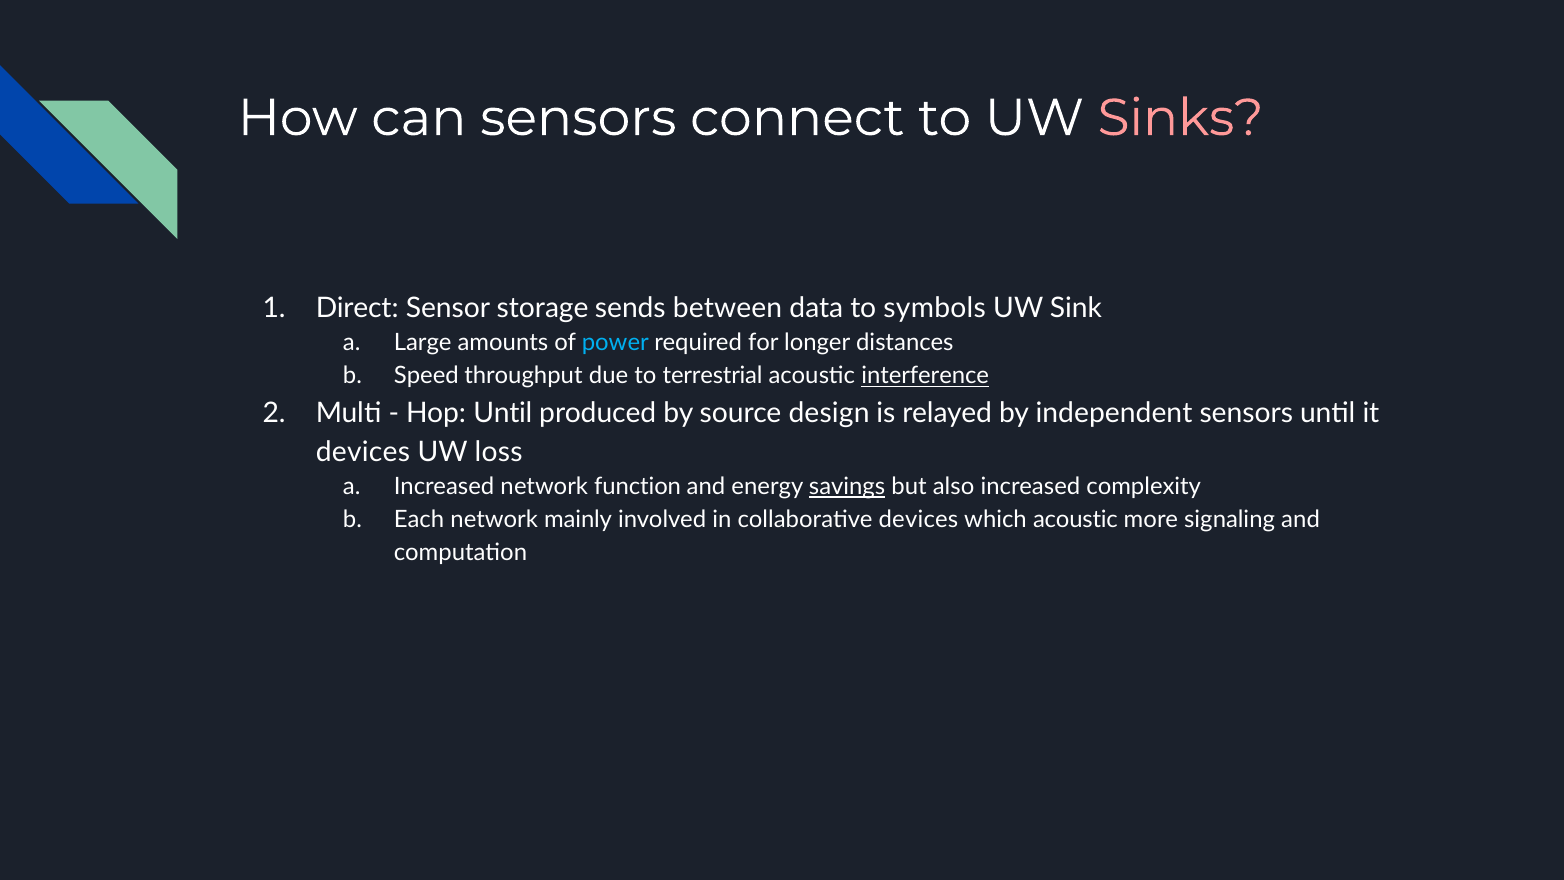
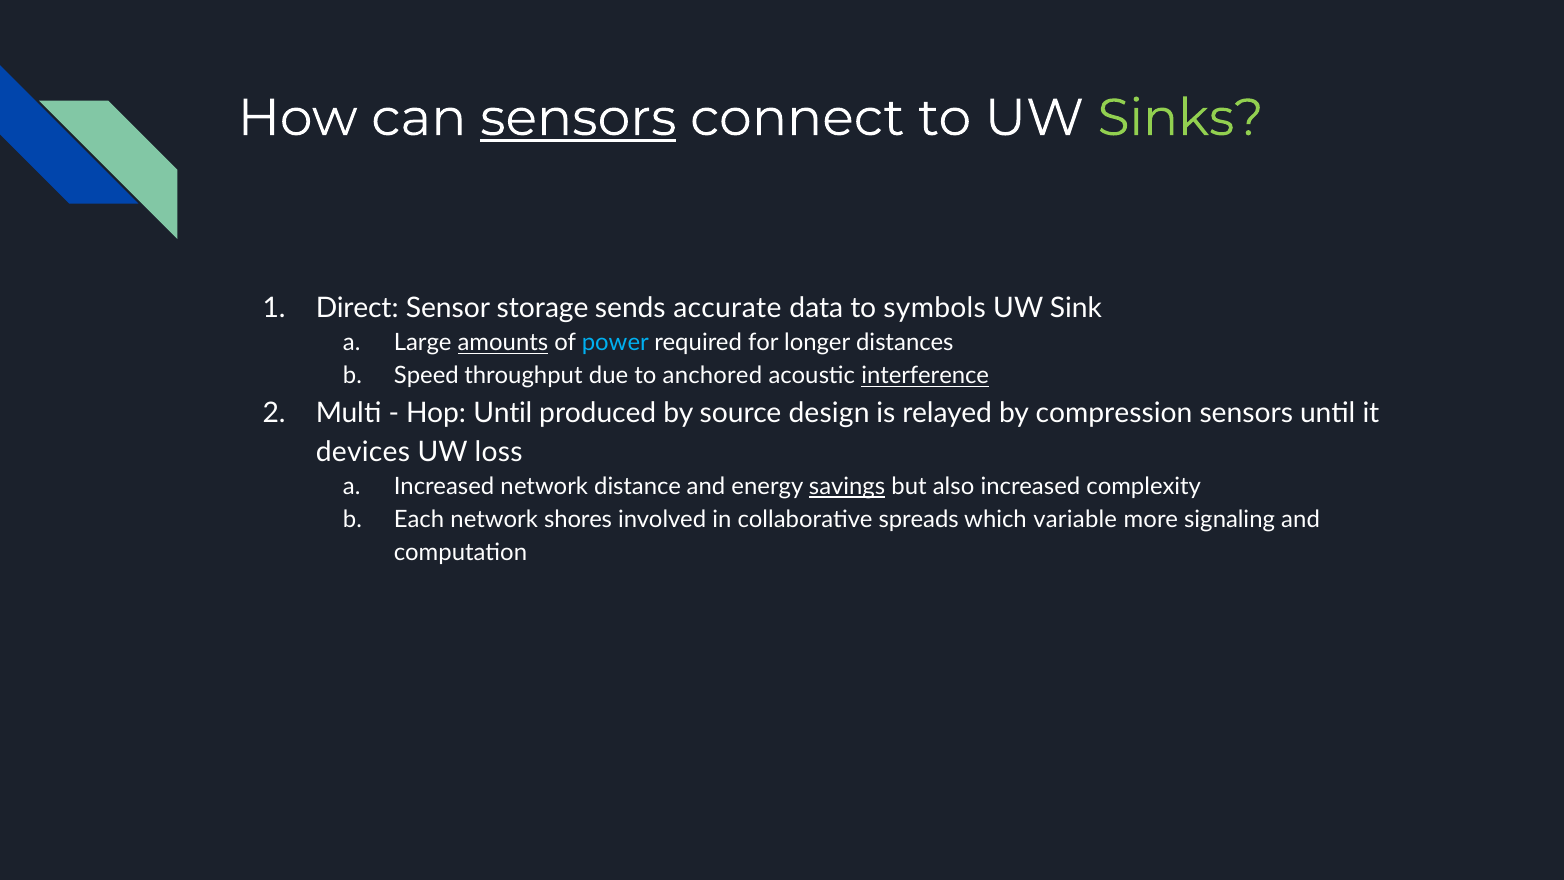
sensors at (578, 118) underline: none -> present
Sinks colour: pink -> light green
between: between -> accurate
amounts underline: none -> present
terrestrial: terrestrial -> anchored
independent: independent -> compression
function: function -> distance
mainly: mainly -> shores
collaborative devices: devices -> spreads
which acoustic: acoustic -> variable
